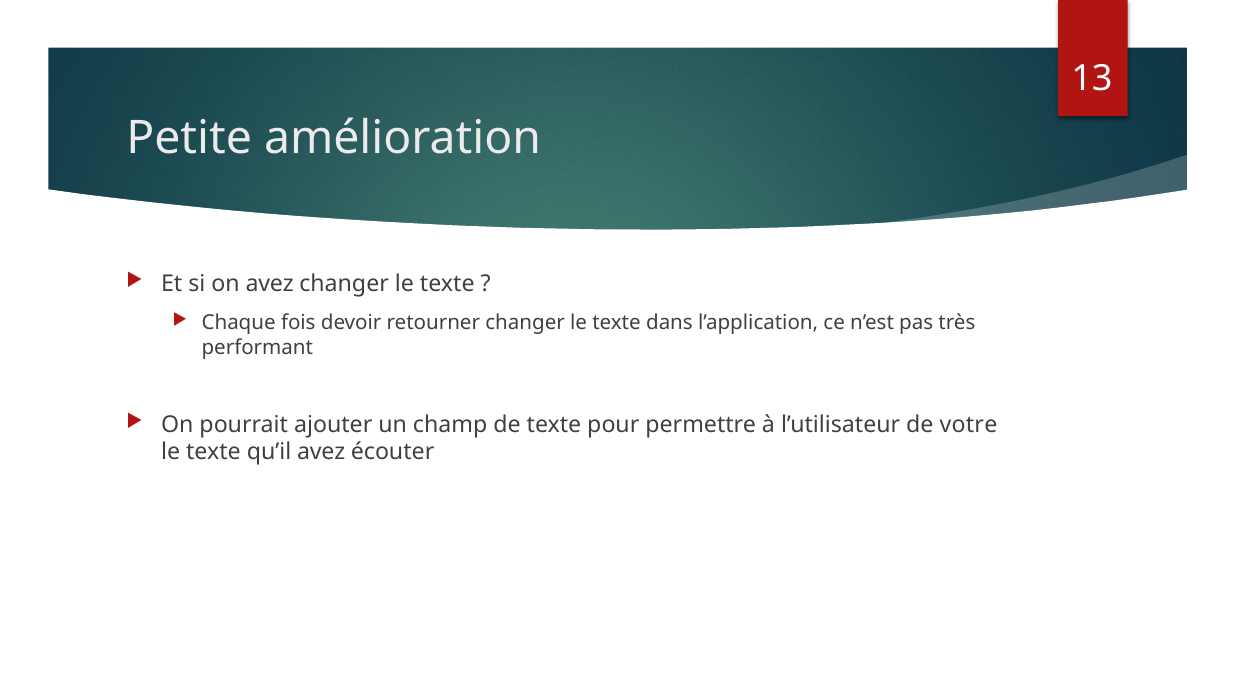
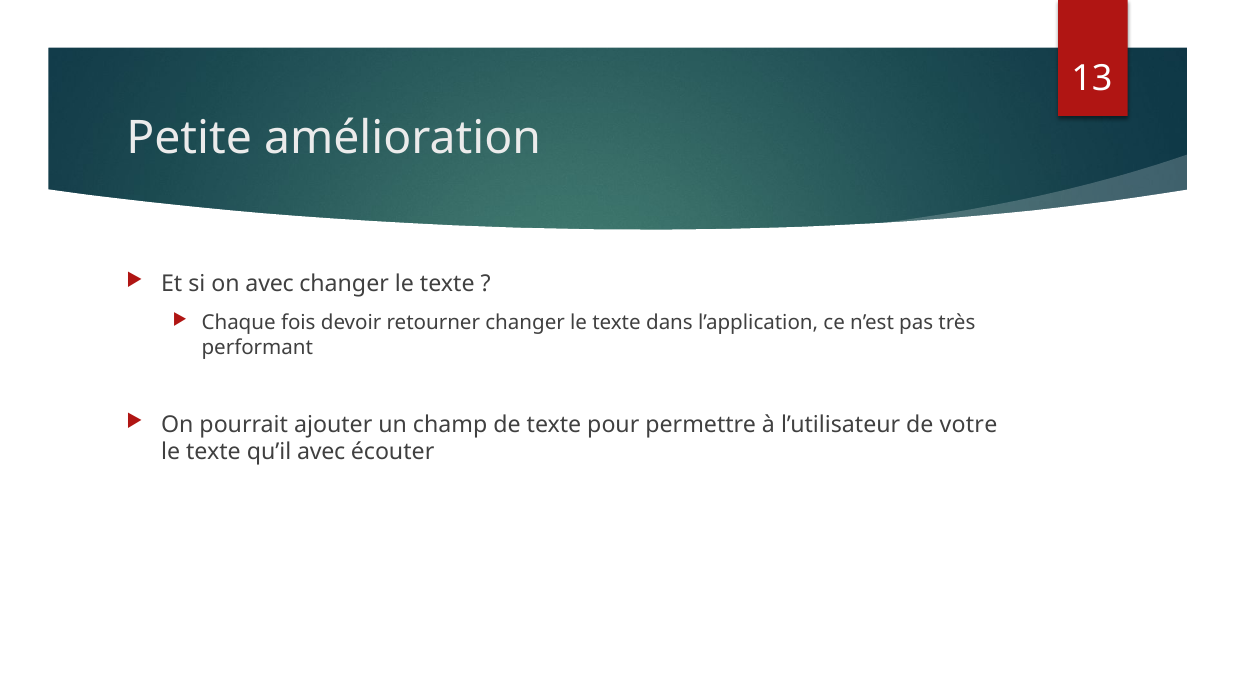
on avez: avez -> avec
qu’il avez: avez -> avec
